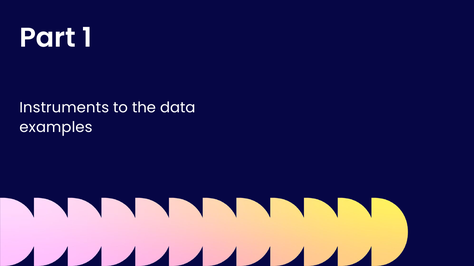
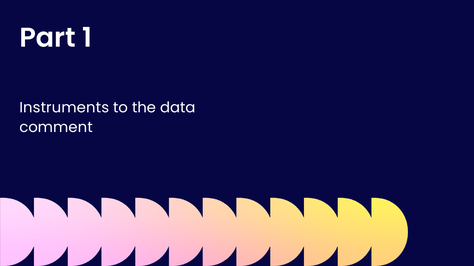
examples: examples -> comment
